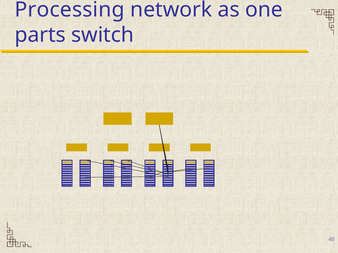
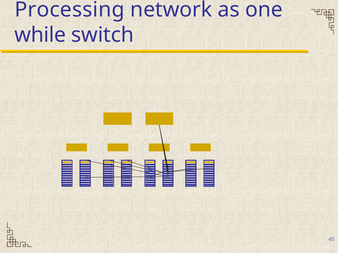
parts: parts -> while
